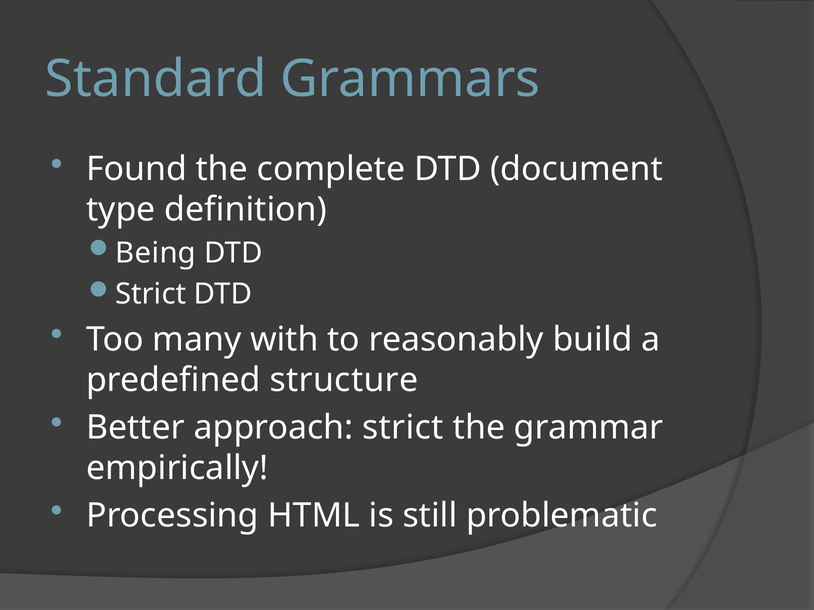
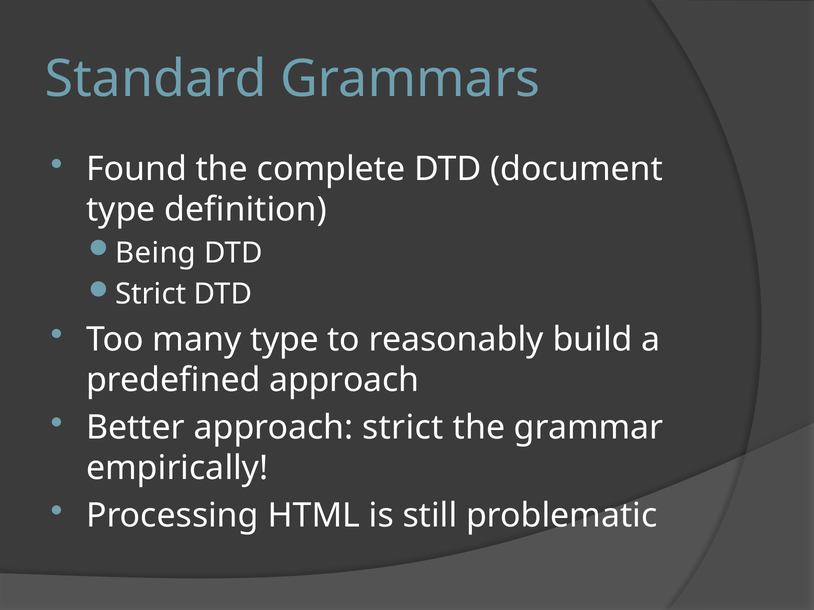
many with: with -> type
predefined structure: structure -> approach
